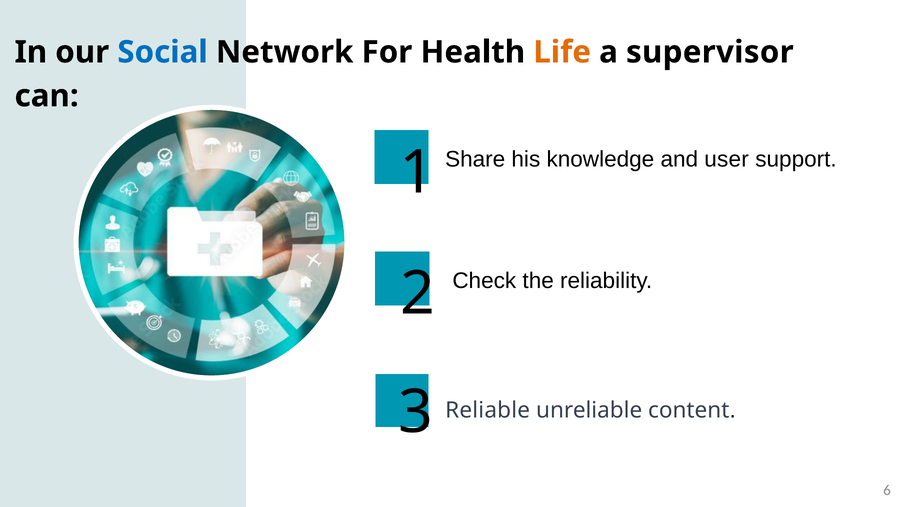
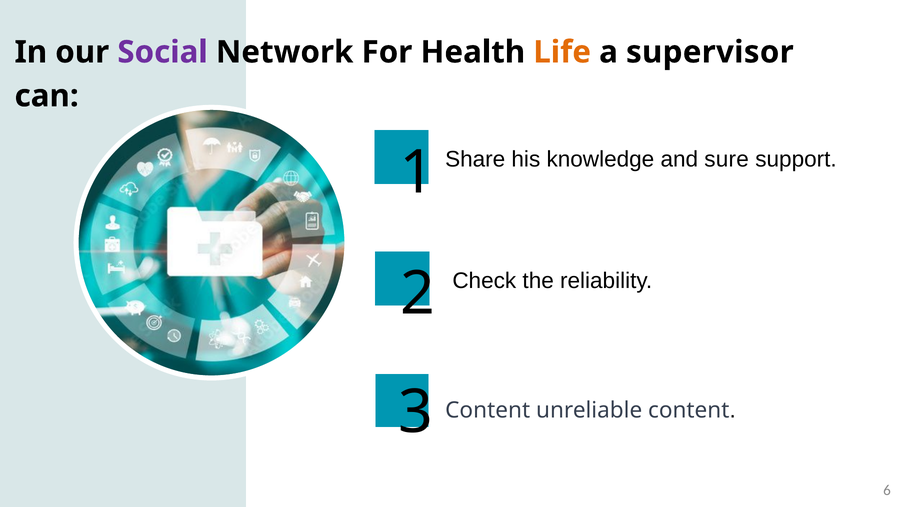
Social colour: blue -> purple
user: user -> sure
Reliable at (488, 411): Reliable -> Content
